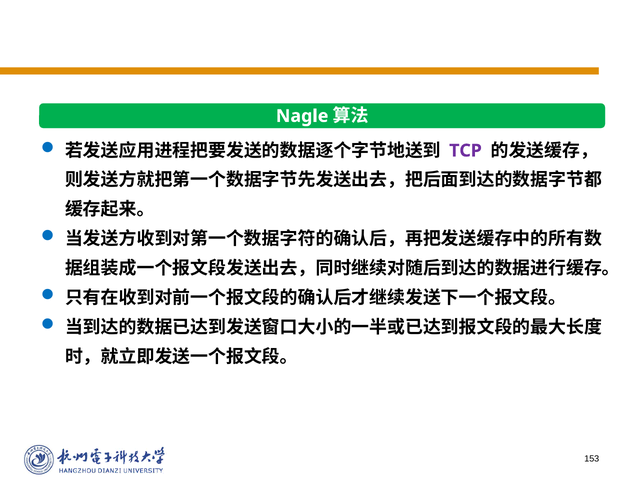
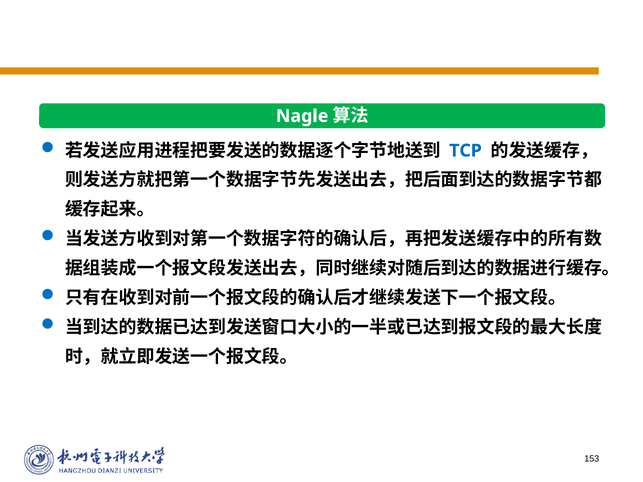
TCP colour: purple -> blue
